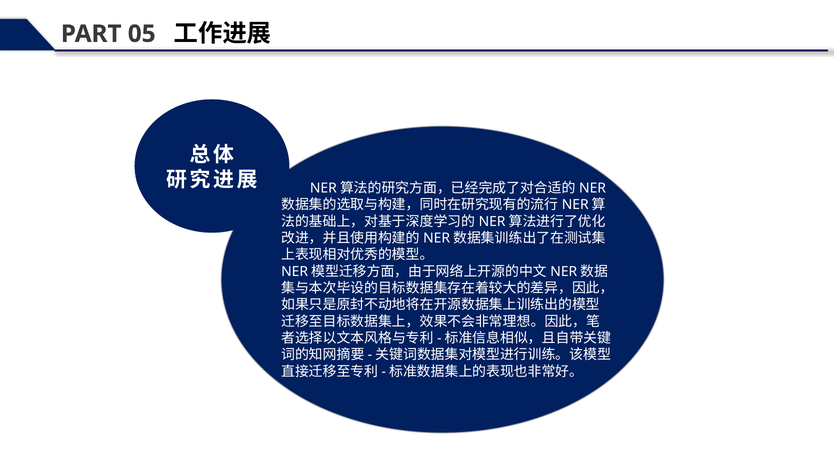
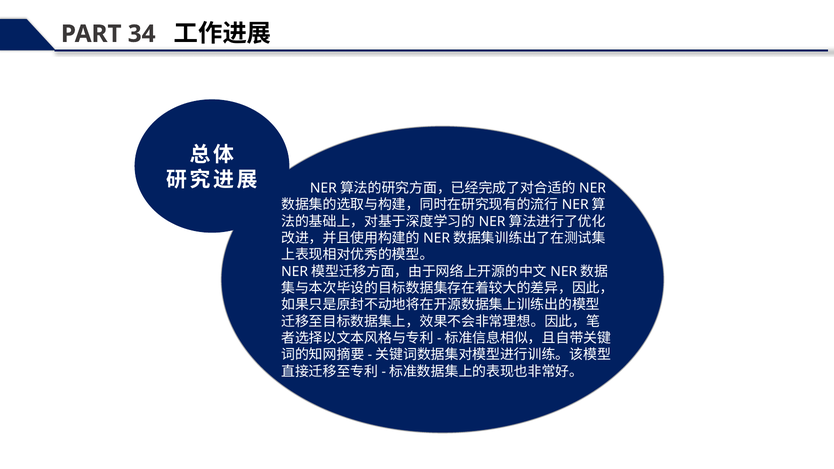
05: 05 -> 34
